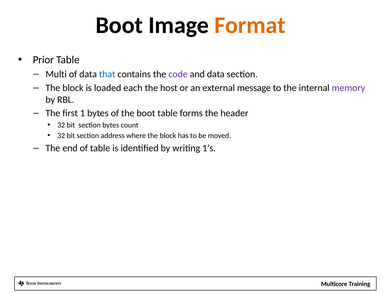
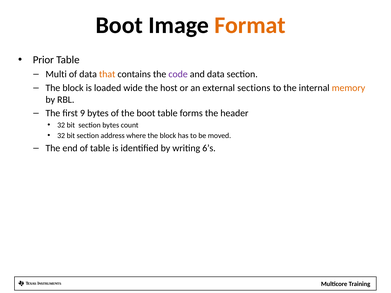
that colour: blue -> orange
each: each -> wide
message: message -> sections
memory colour: purple -> orange
1: 1 -> 9
1’s: 1’s -> 6’s
